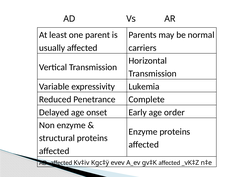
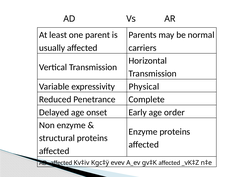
Lukemia: Lukemia -> Physical
